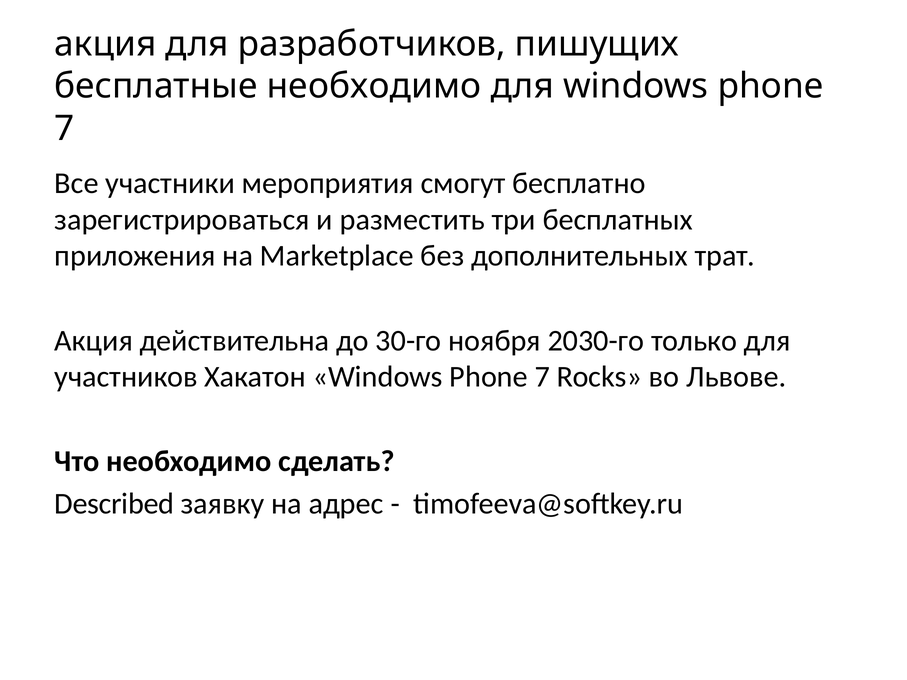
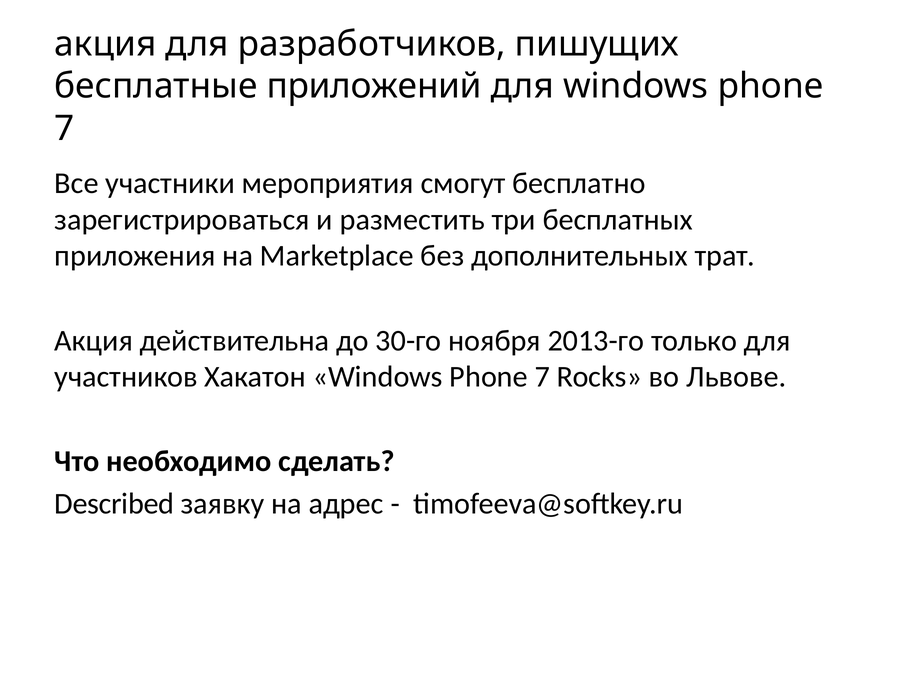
бесплатные необходимо: необходимо -> приложений
2030-го: 2030-го -> 2013-го
